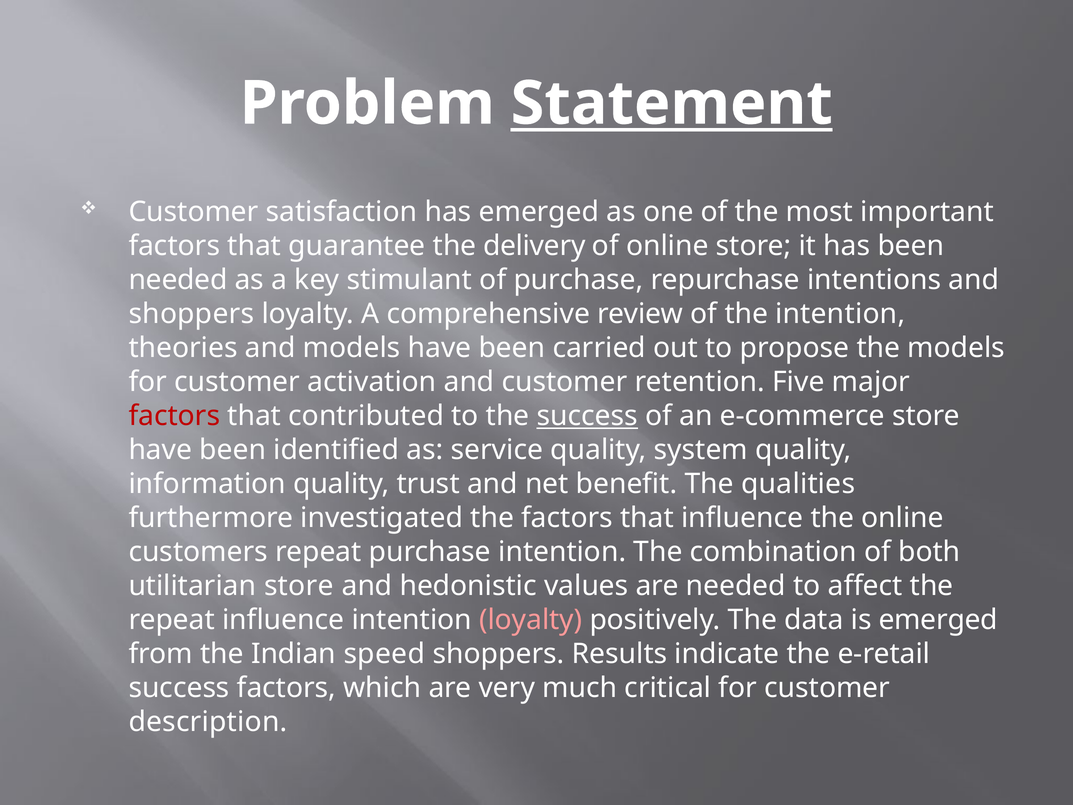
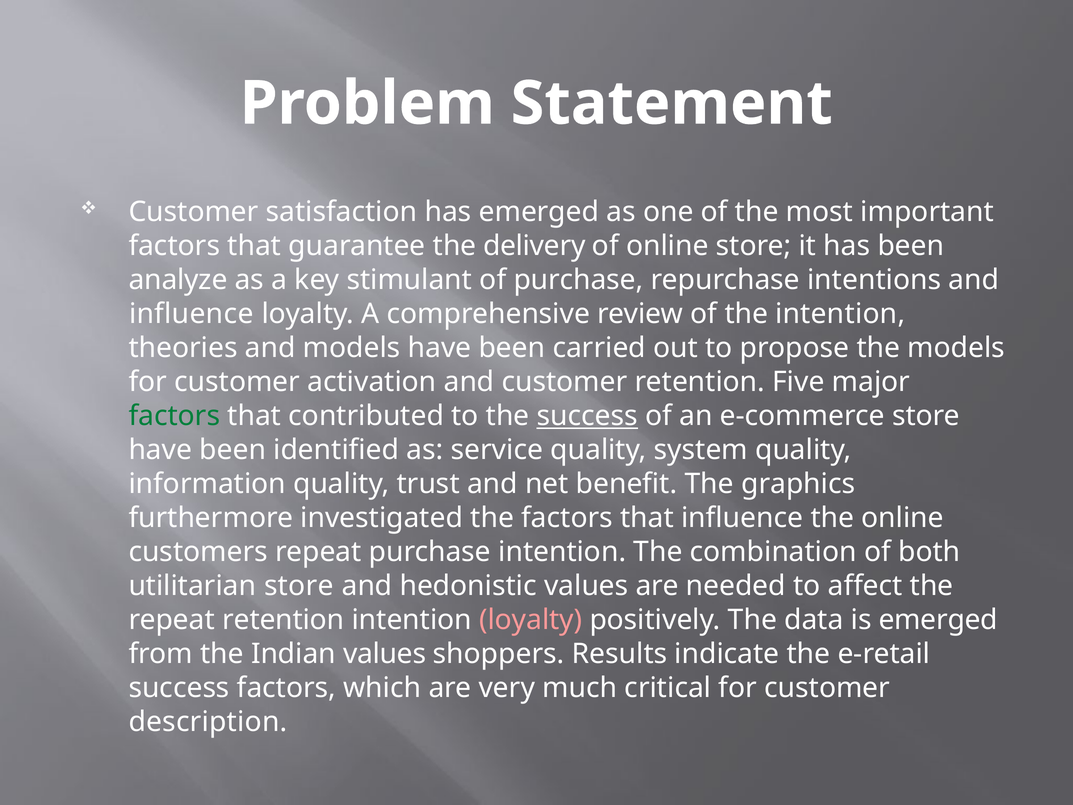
Statement underline: present -> none
needed at (178, 280): needed -> analyze
shoppers at (191, 314): shoppers -> influence
factors at (174, 416) colour: red -> green
qualities: qualities -> graphics
repeat influence: influence -> retention
Indian speed: speed -> values
